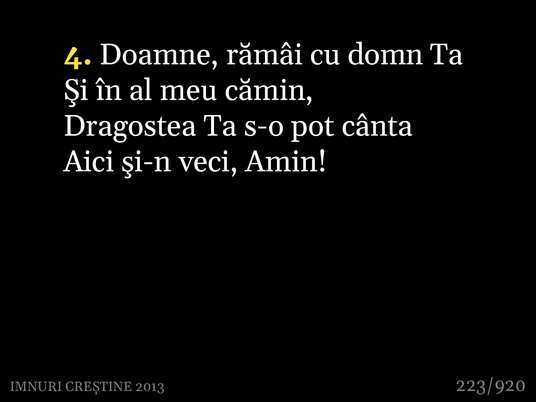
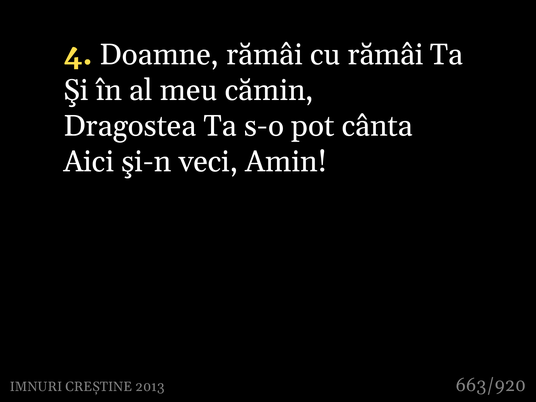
cu domn: domn -> rămâi
223/920: 223/920 -> 663/920
